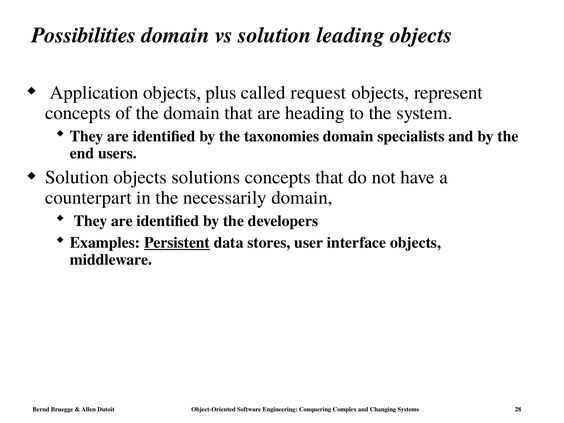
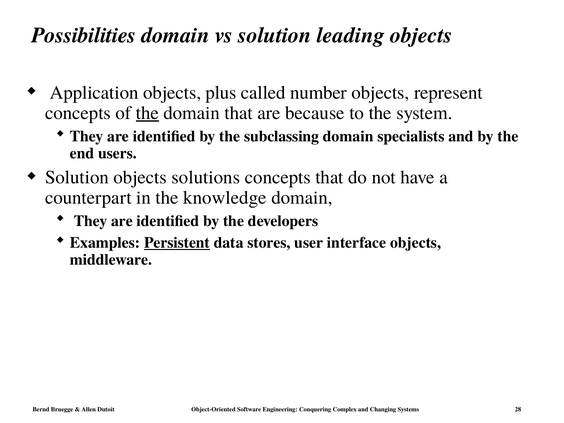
request: request -> number
the at (147, 113) underline: none -> present
heading: heading -> because
taxonomies: taxonomies -> subclassing
necessarily: necessarily -> knowledge
